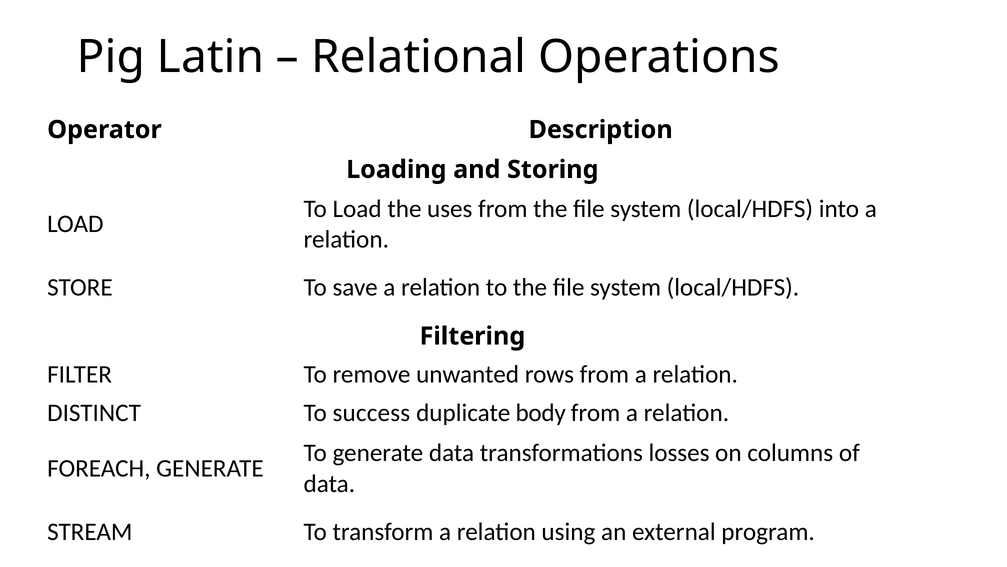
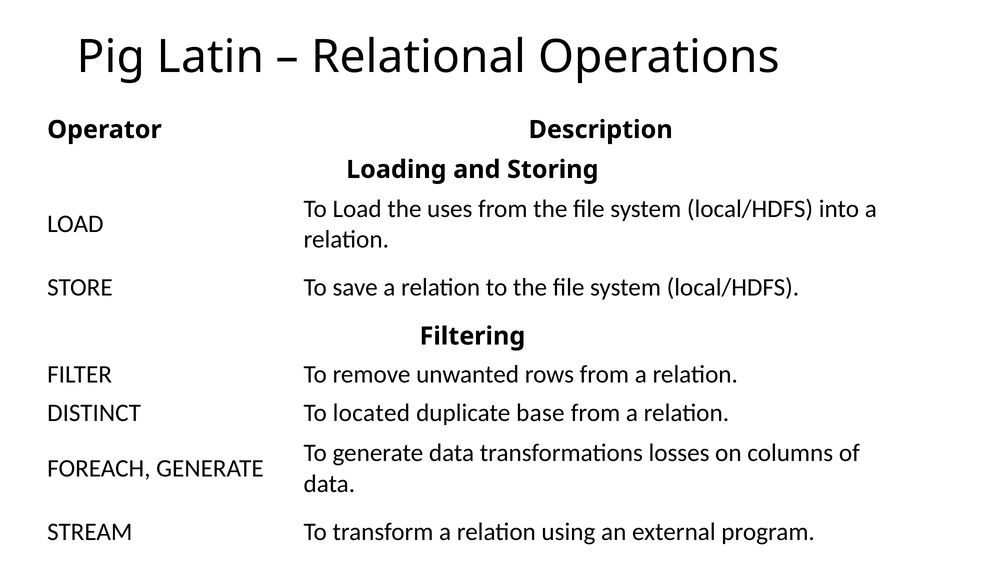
success: success -> located
body: body -> base
